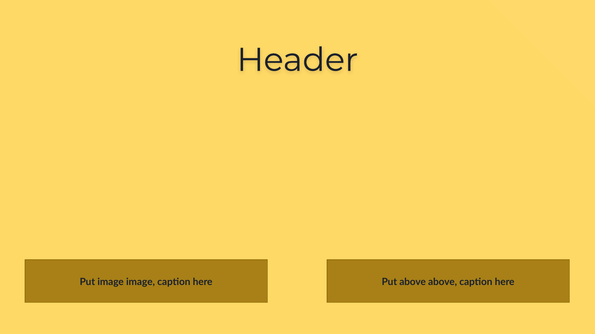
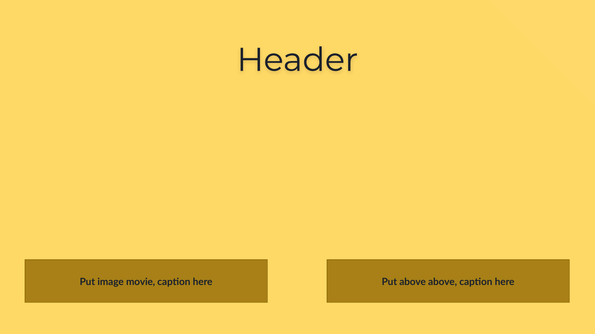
image image: image -> movie
